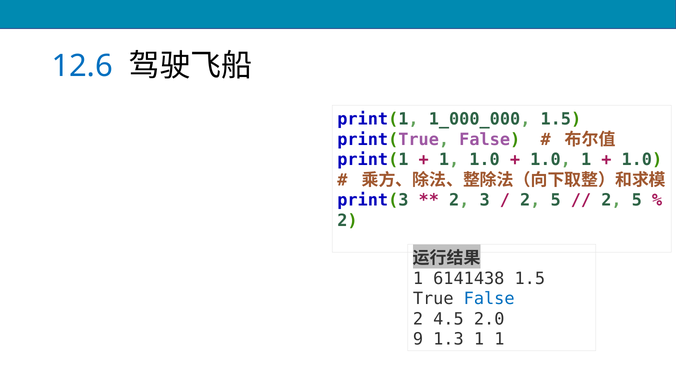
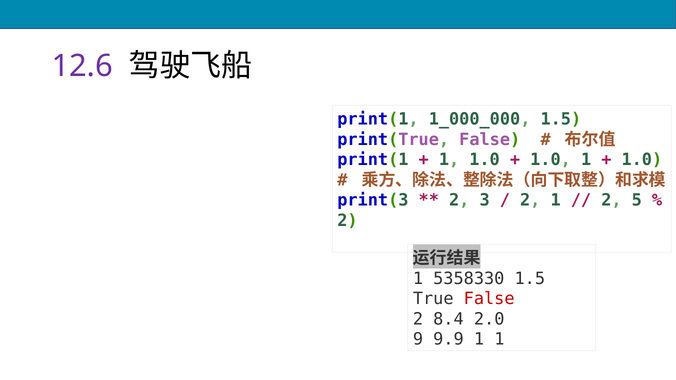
12.6 colour: blue -> purple
5 at (556, 200): 5 -> 1
6141438: 6141438 -> 5358330
False at (489, 299) colour: blue -> red
4.5: 4.5 -> 8.4
1.3: 1.3 -> 9.9
